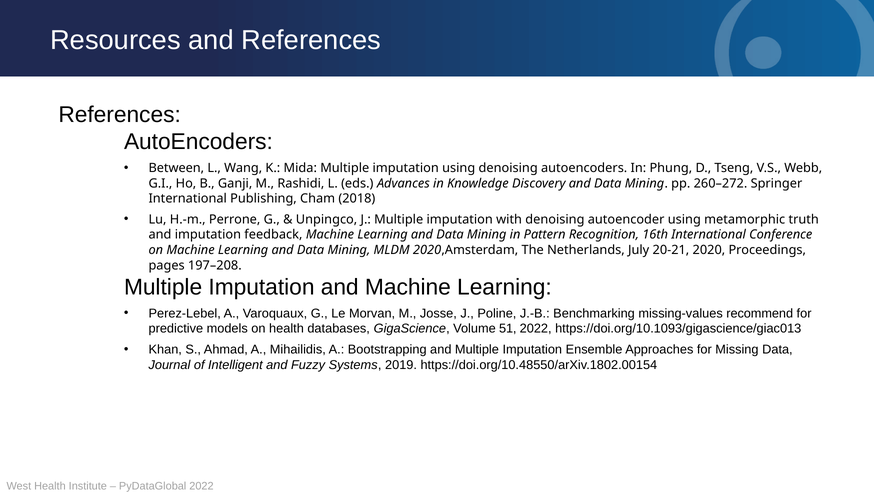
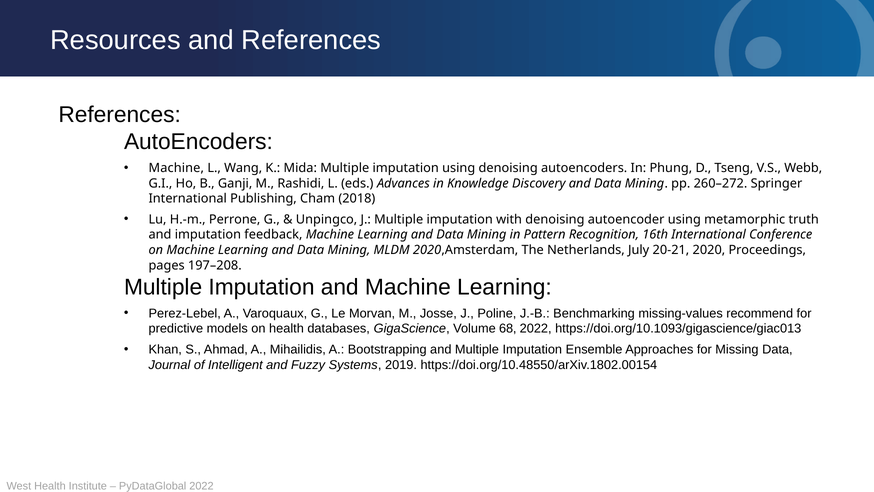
Between at (176, 168): Between -> Machine
51: 51 -> 68
